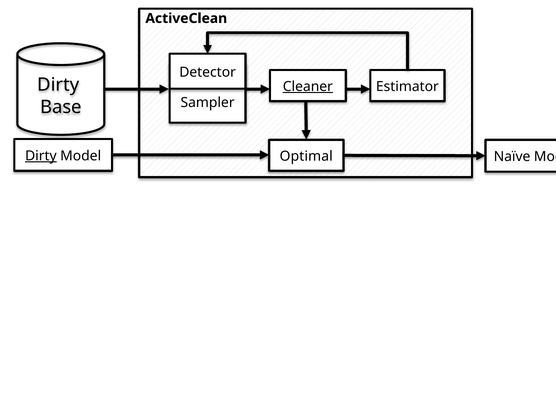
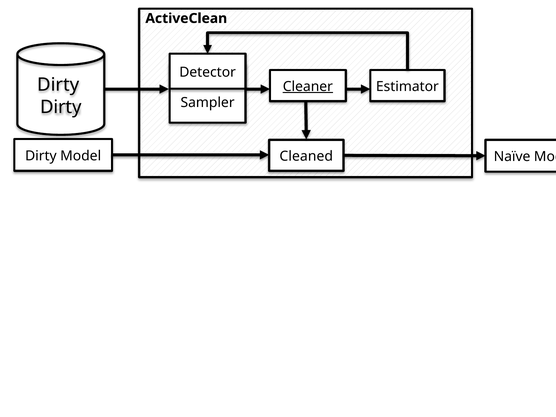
Base at (61, 107): Base -> Dirty
Dirty at (41, 156) underline: present -> none
Optimal: Optimal -> Cleaned
